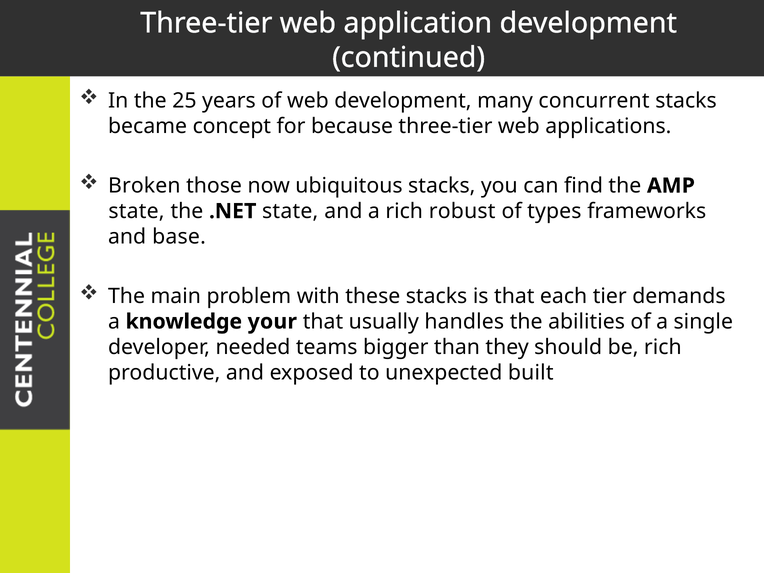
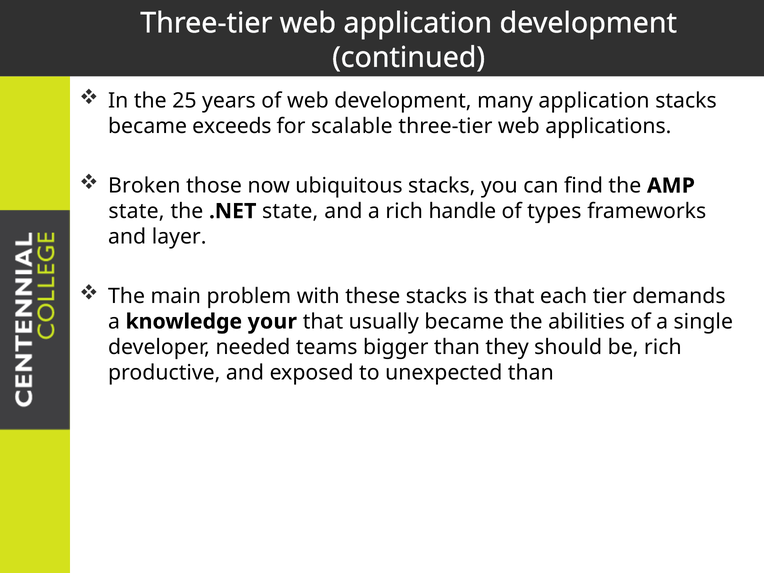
many concurrent: concurrent -> application
concept: concept -> exceeds
because: because -> scalable
robust: robust -> handle
base: base -> layer
usually handles: handles -> became
unexpected built: built -> than
